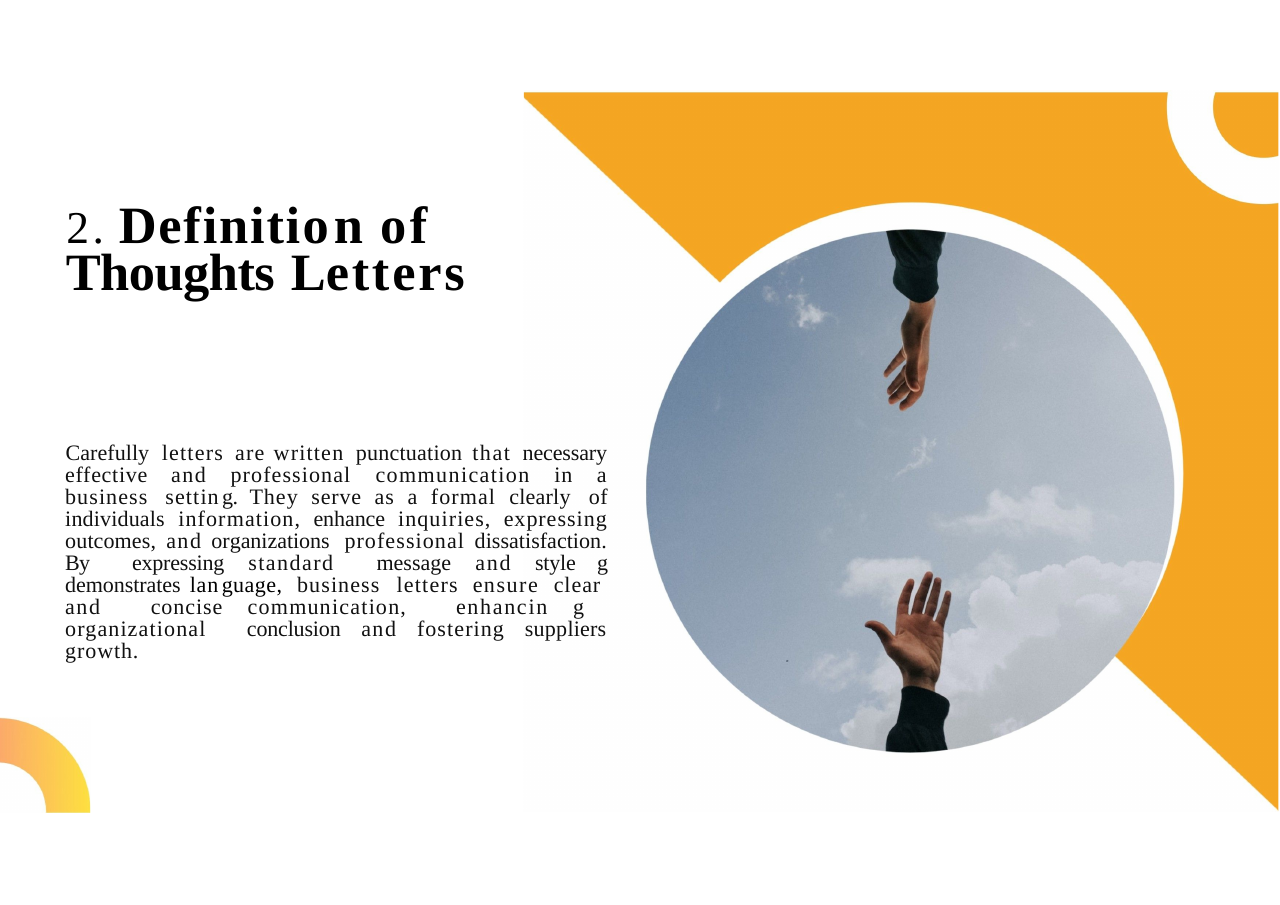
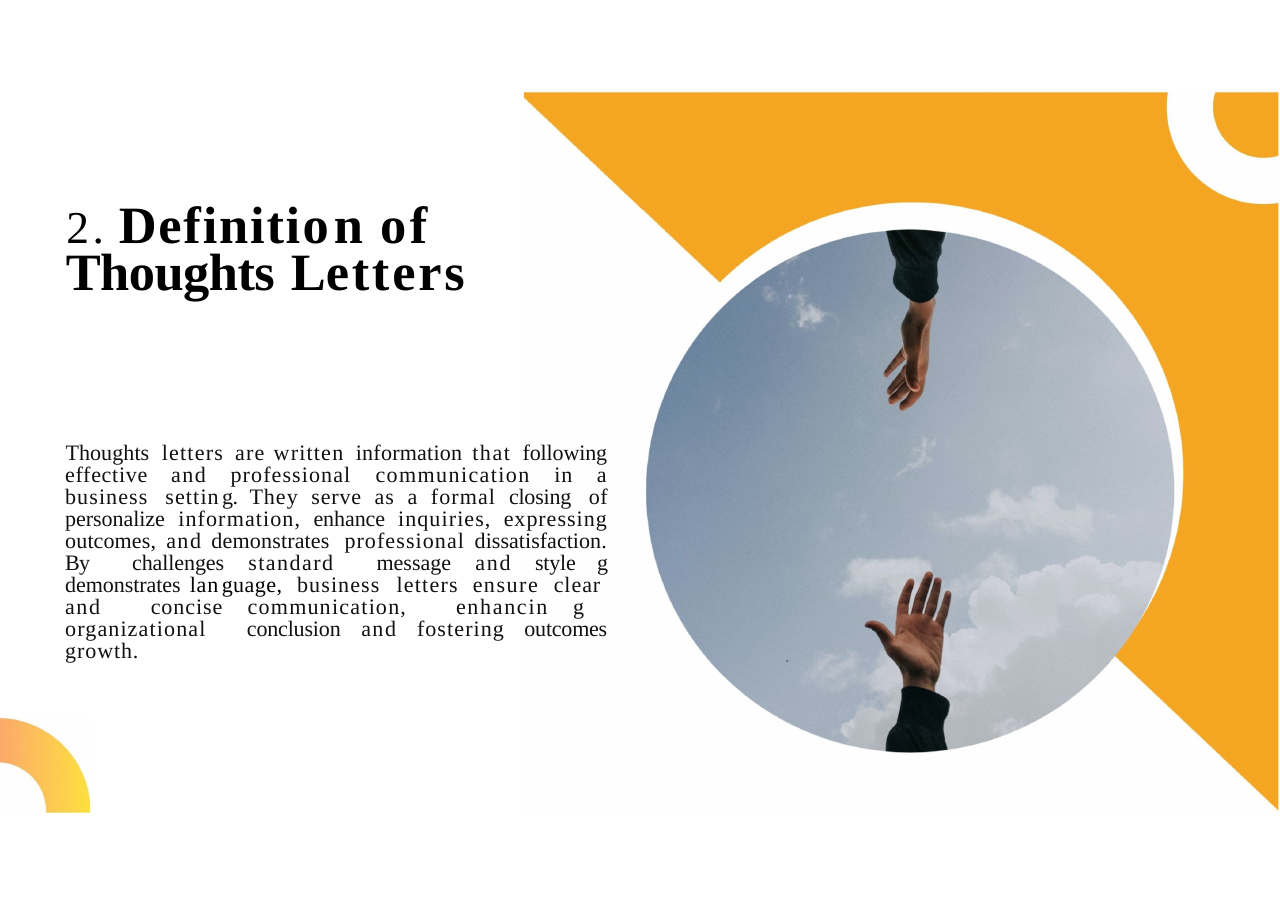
Carefully at (107, 454): Carefully -> Thoughts
written punctuation: punctuation -> information
necessary: necessary -> following
clearly: clearly -> closing
individuals: individuals -> personalize
and organizations: organizations -> demonstrates
By expressing: expressing -> challenges
fostering suppliers: suppliers -> outcomes
